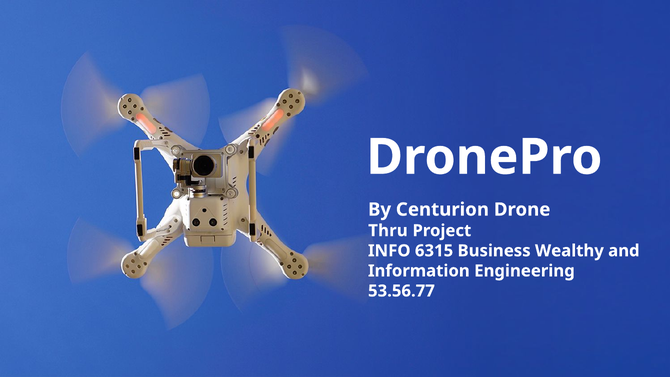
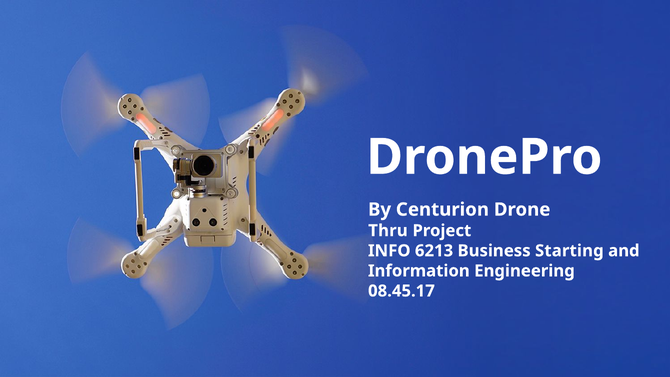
6315: 6315 -> 6213
Wealthy: Wealthy -> Starting
53.56.77: 53.56.77 -> 08.45.17
